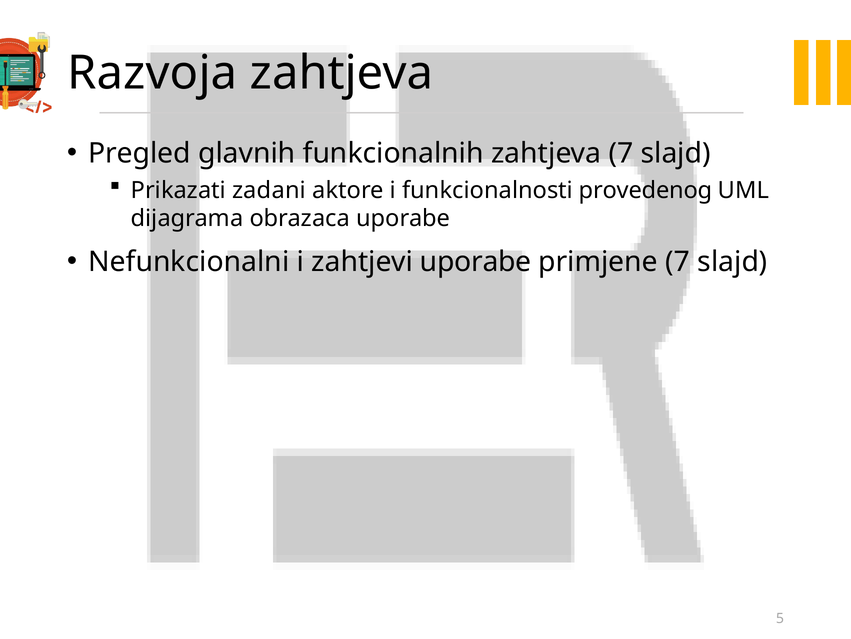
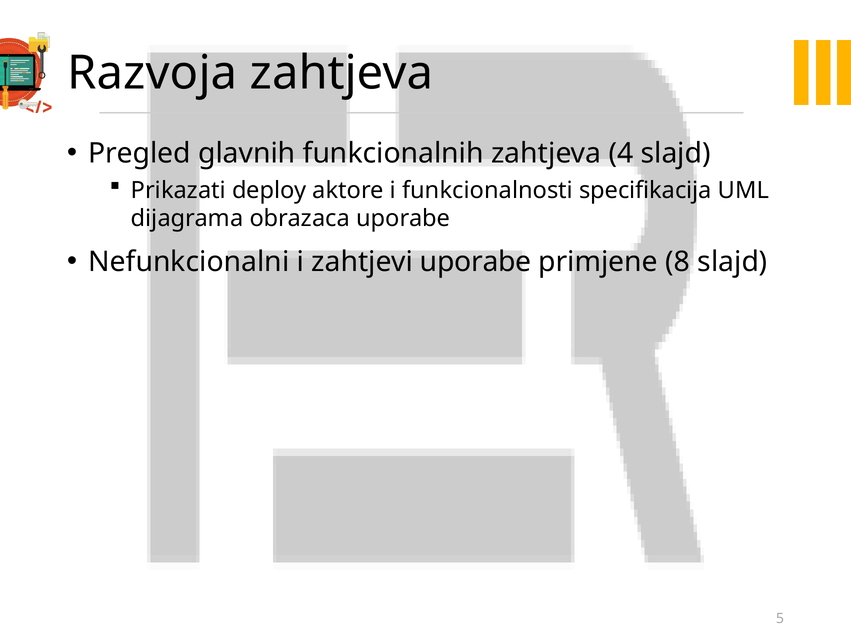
zahtjeva 7: 7 -> 4
zadani: zadani -> deploy
provedenog: provedenog -> specifikacija
primjene 7: 7 -> 8
